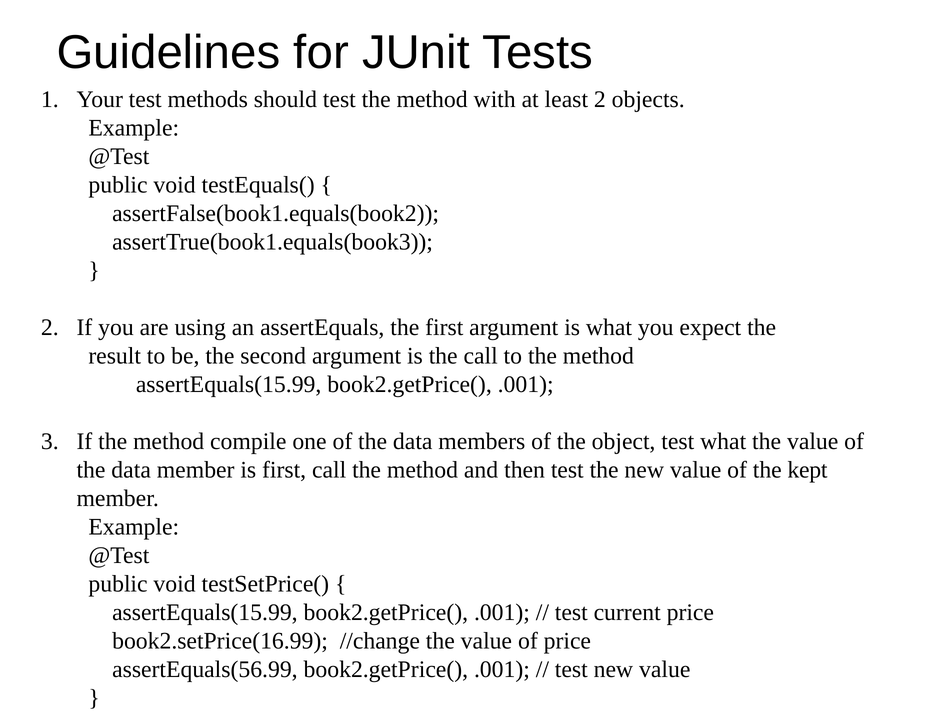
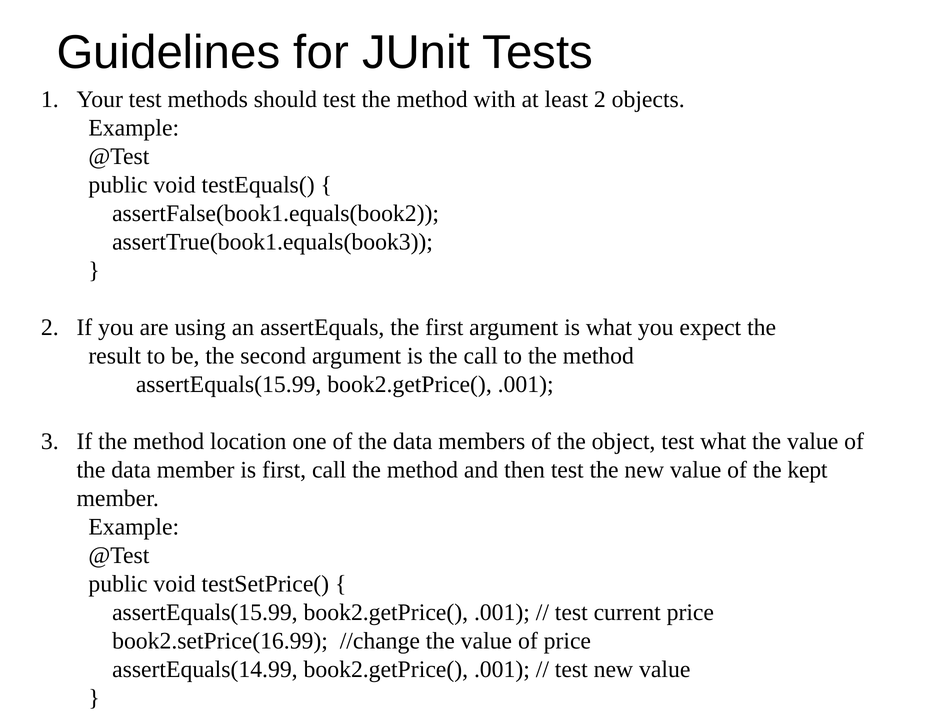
compile: compile -> location
assertEquals(56.99: assertEquals(56.99 -> assertEquals(14.99
